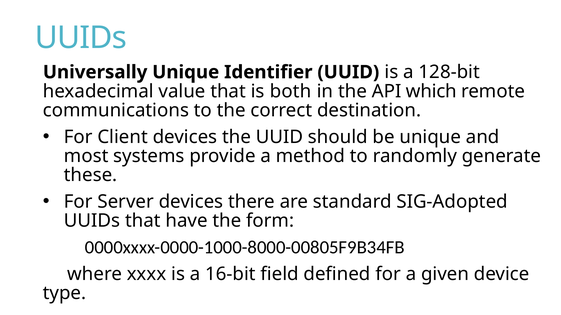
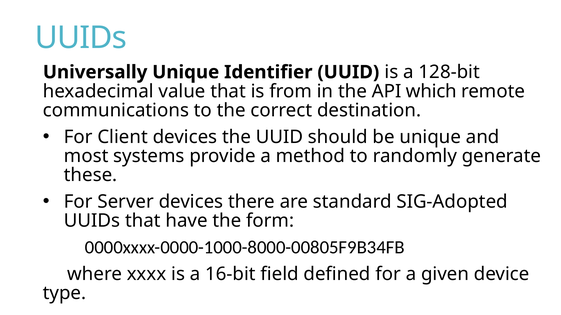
both: both -> from
